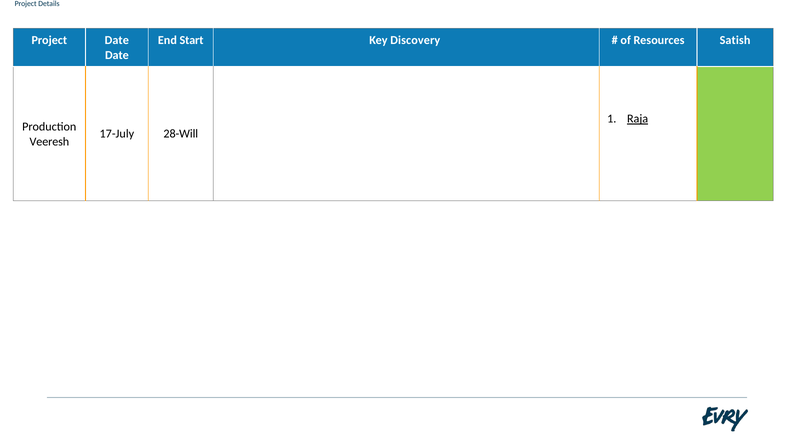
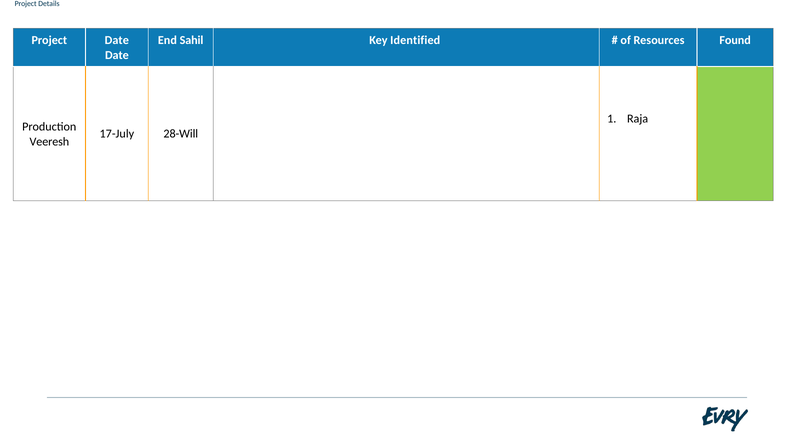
Start: Start -> Sahil
Discovery: Discovery -> Identified
Satish: Satish -> Found
Raja underline: present -> none
